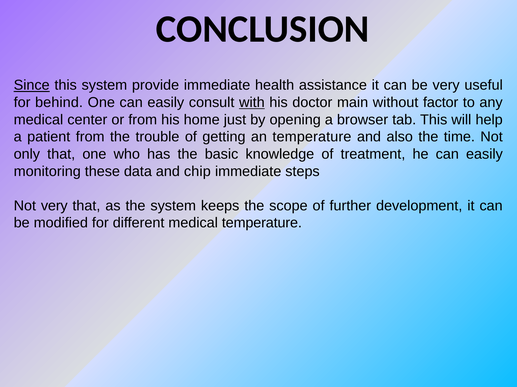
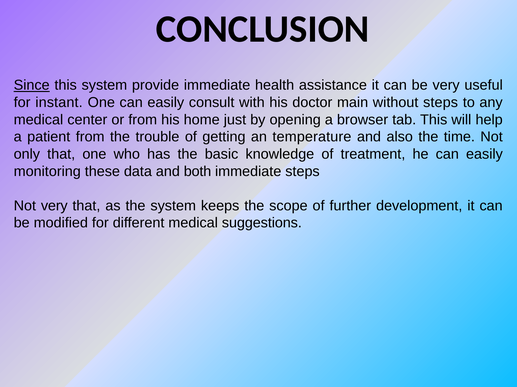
behind: behind -> instant
with underline: present -> none
without factor: factor -> steps
chip: chip -> both
medical temperature: temperature -> suggestions
